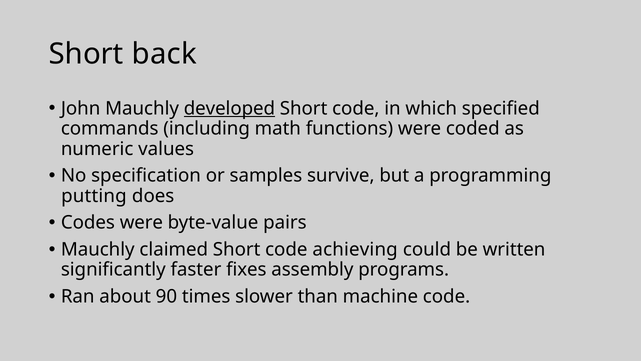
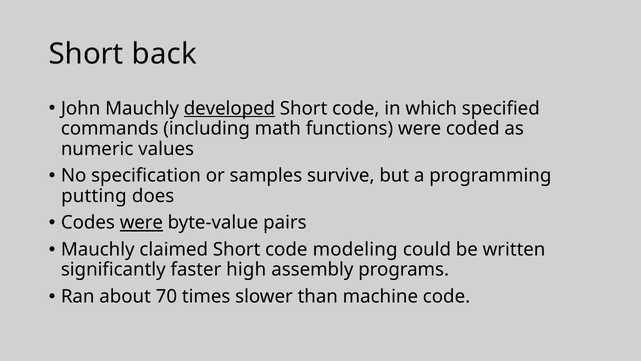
were at (141, 222) underline: none -> present
achieving: achieving -> modeling
fixes: fixes -> high
90: 90 -> 70
